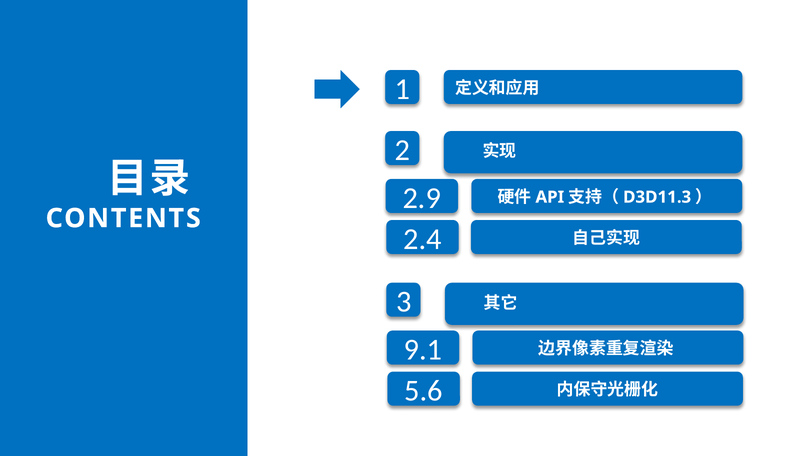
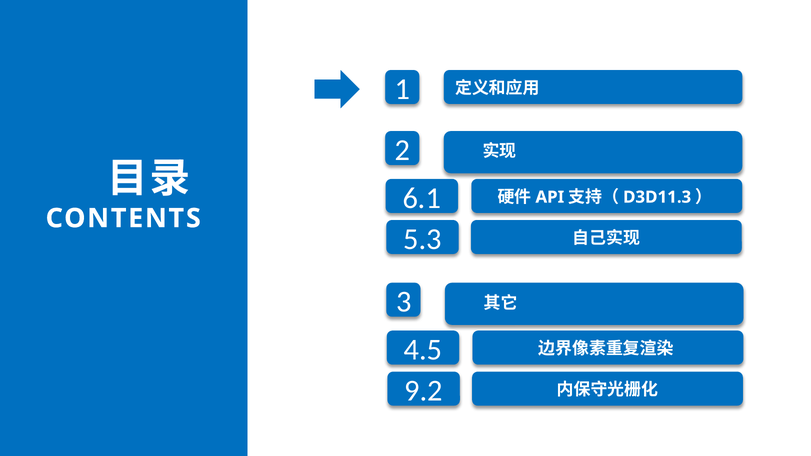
2.9: 2.9 -> 6.1
2.4: 2.4 -> 5.3
9.1: 9.1 -> 4.5
5.6: 5.6 -> 9.2
